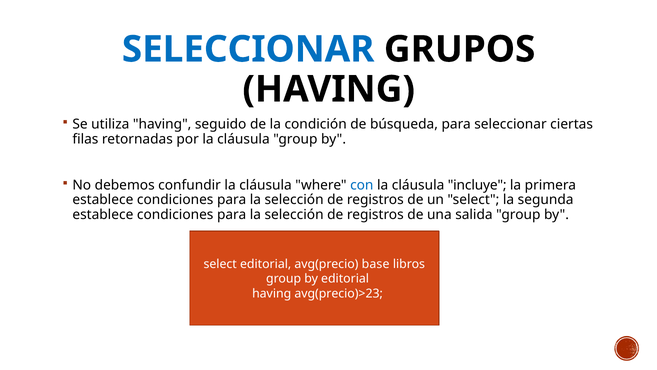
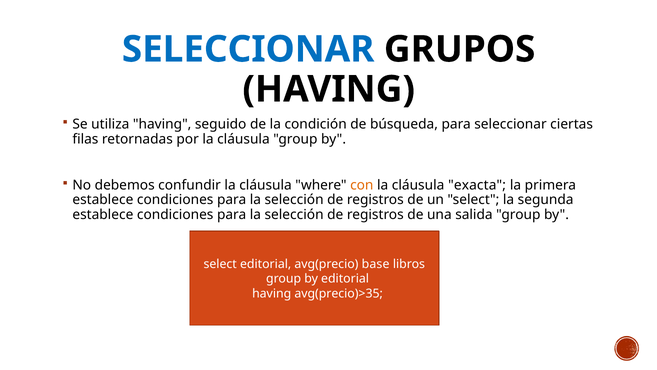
con colour: blue -> orange
incluye: incluye -> exacta
avg(precio)>23: avg(precio)>23 -> avg(precio)>35
